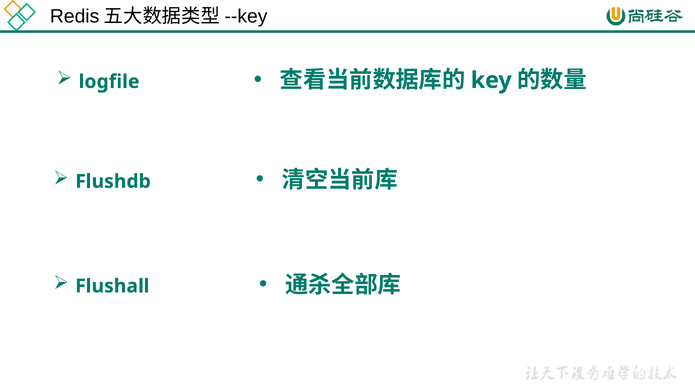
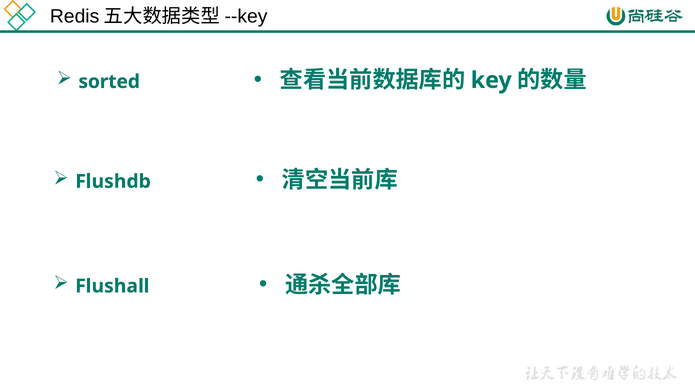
logfile: logfile -> sorted
